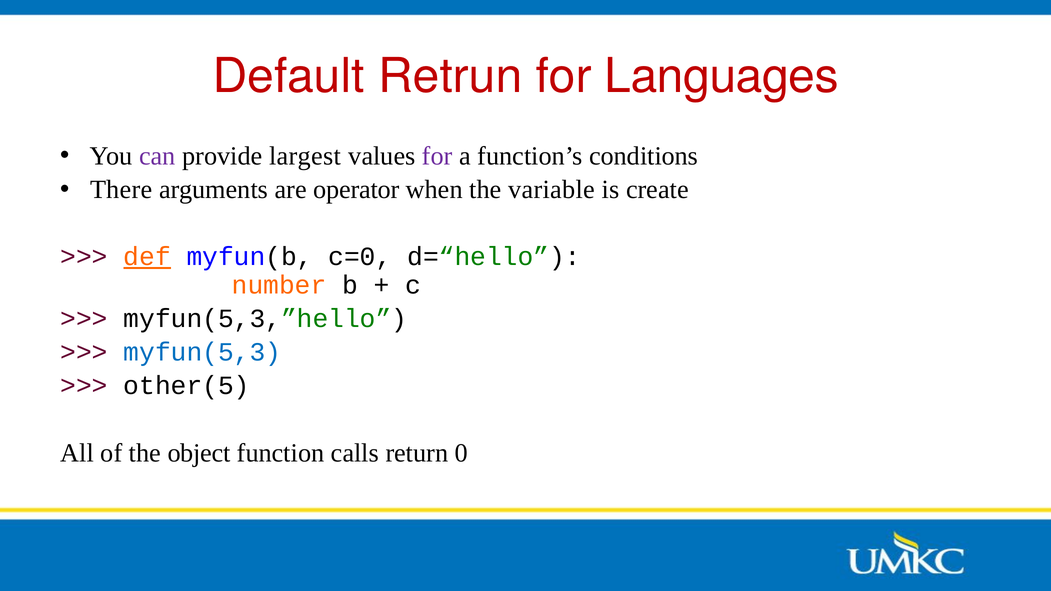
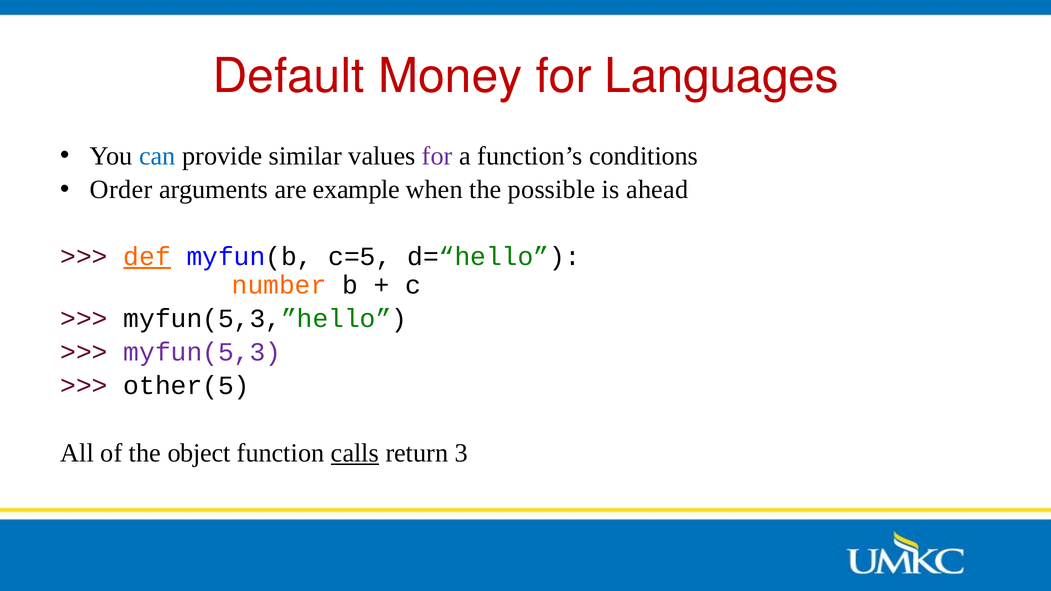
Retrun: Retrun -> Money
can colour: purple -> blue
largest: largest -> similar
There: There -> Order
operator: operator -> example
variable: variable -> possible
create: create -> ahead
c=0: c=0 -> c=5
myfun(5,3 colour: blue -> purple
calls underline: none -> present
0: 0 -> 3
